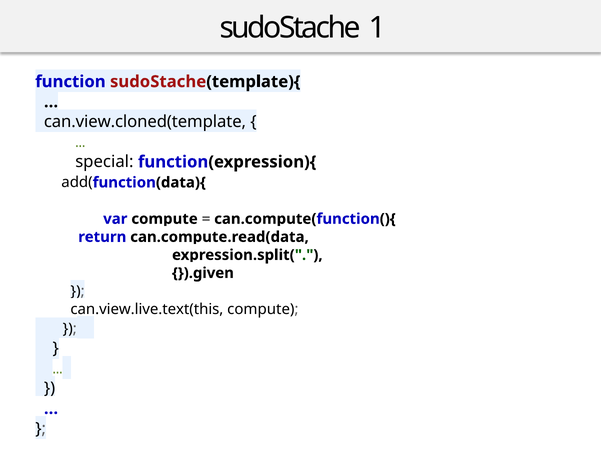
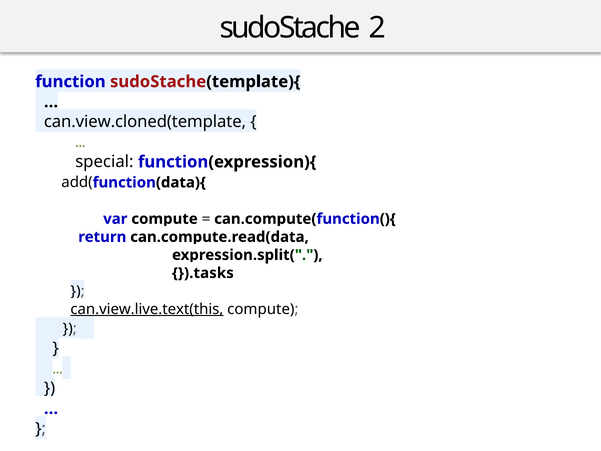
1: 1 -> 2
}).given: }).given -> }).tasks
can.view.live.text(this underline: none -> present
